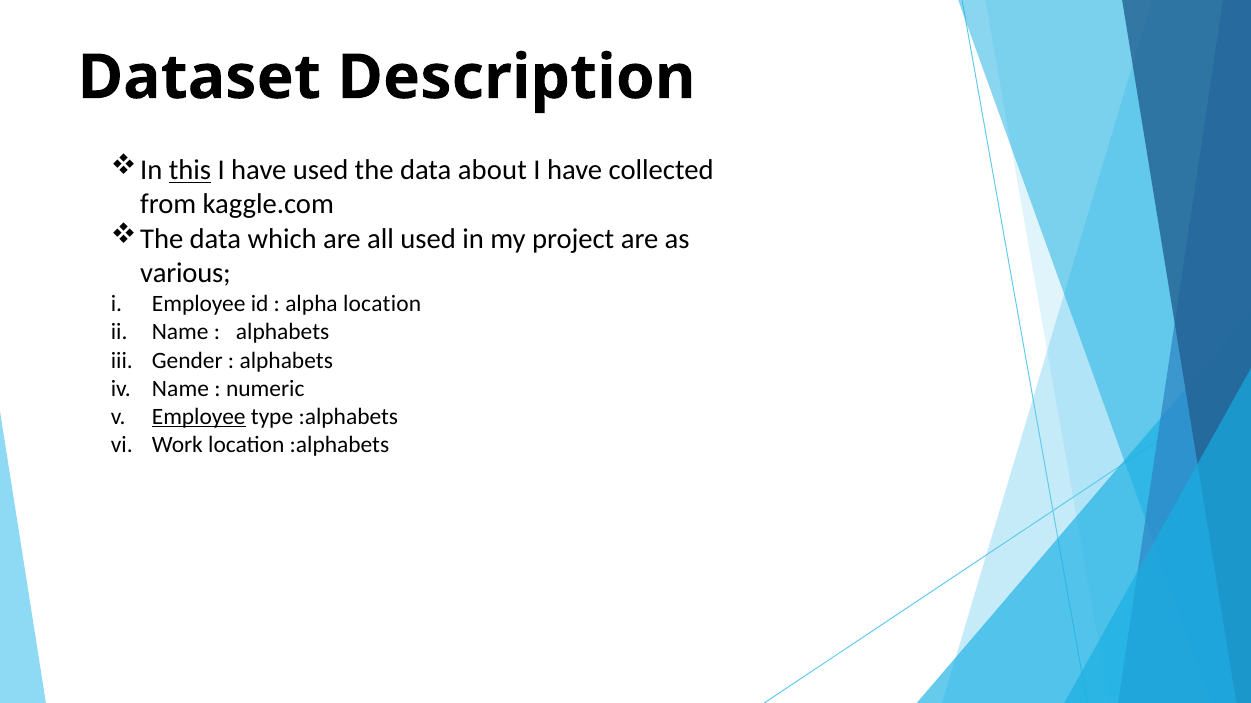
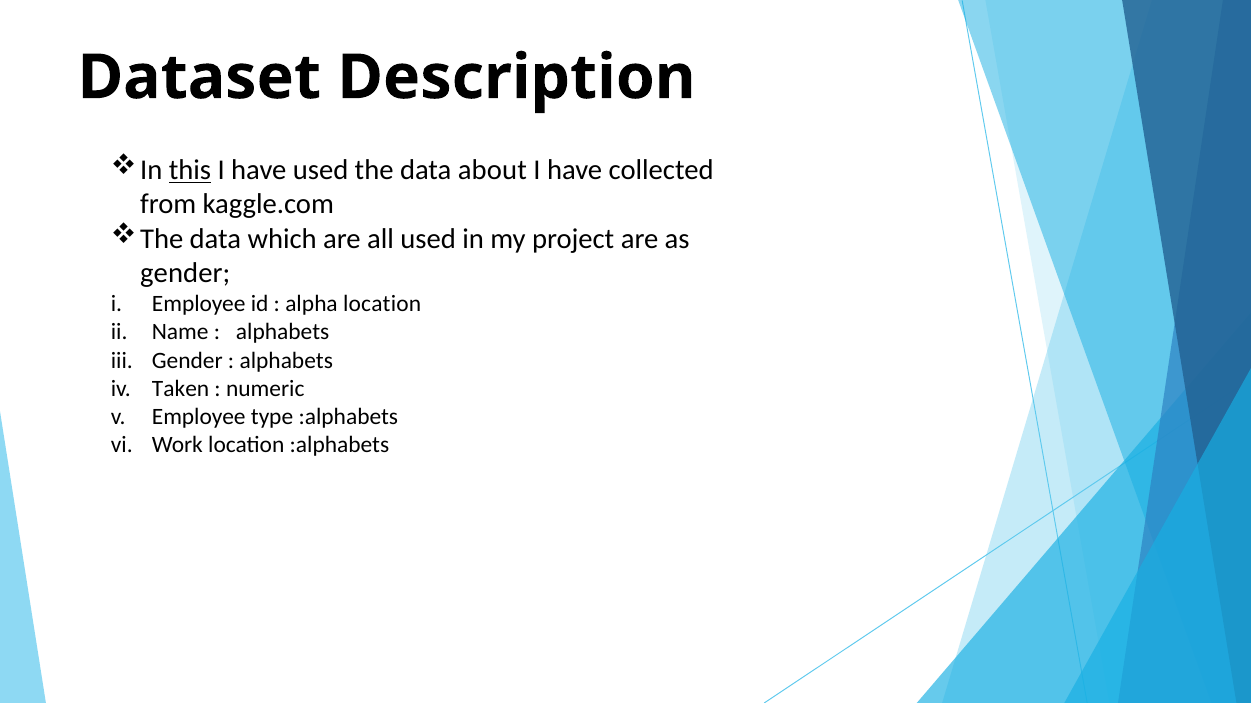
various at (185, 273): various -> gender
Name at (181, 389): Name -> Taken
Employee at (199, 417) underline: present -> none
